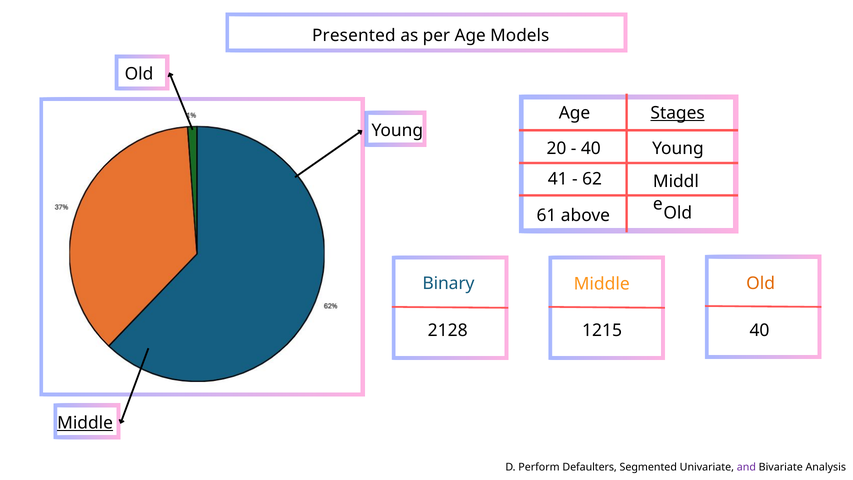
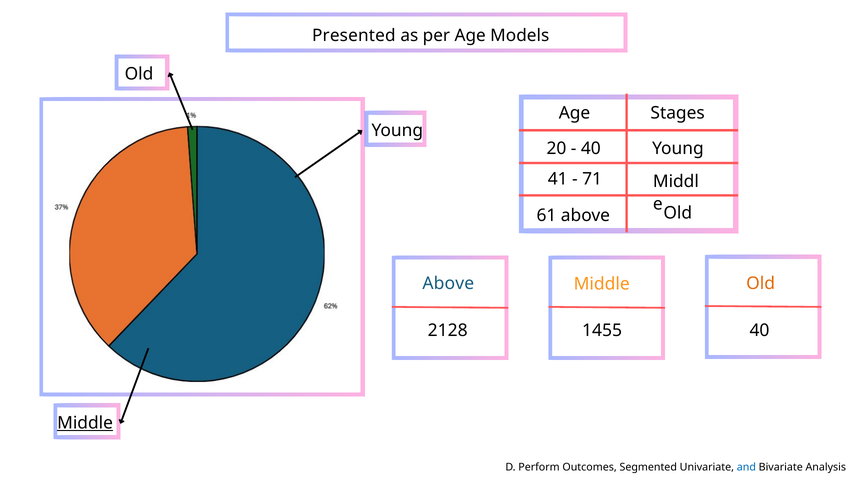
Stages underline: present -> none
62: 62 -> 71
Binary at (448, 283): Binary -> Above
1215: 1215 -> 1455
Defaulters: Defaulters -> Outcomes
and colour: purple -> blue
